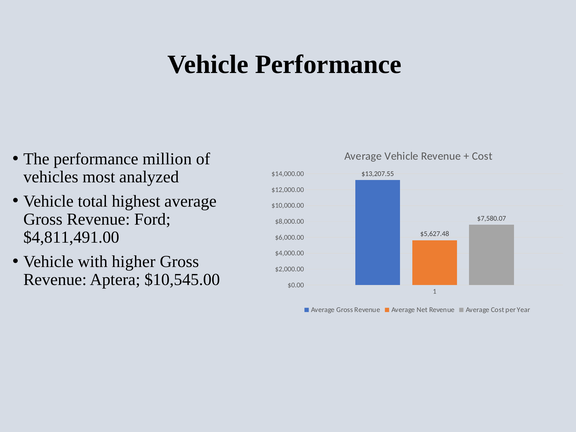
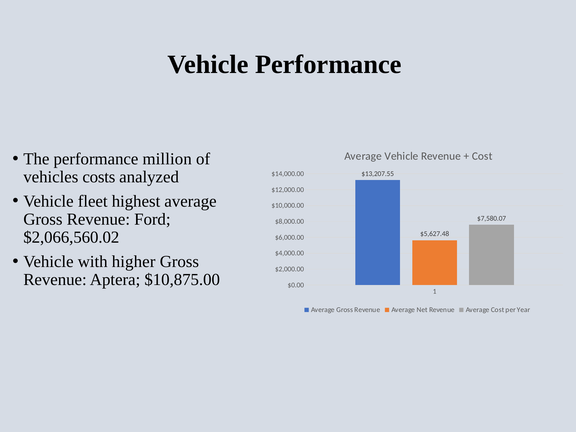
most: most -> costs
total: total -> fleet
$4,811,491.00: $4,811,491.00 -> $2,066,560.02
$10,545.00: $10,545.00 -> $10,875.00
